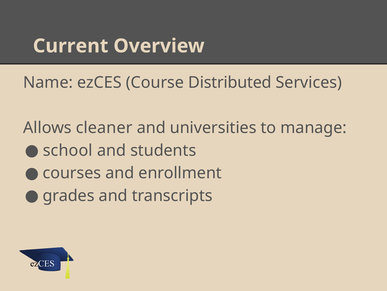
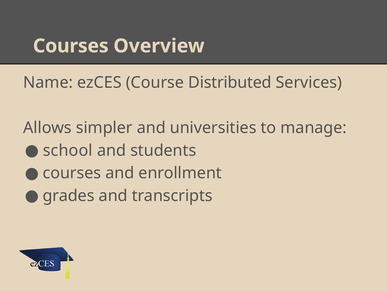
Current at (71, 46): Current -> Courses
cleaner: cleaner -> simpler
